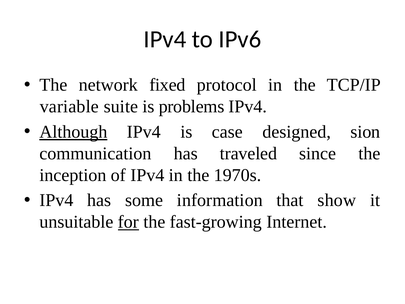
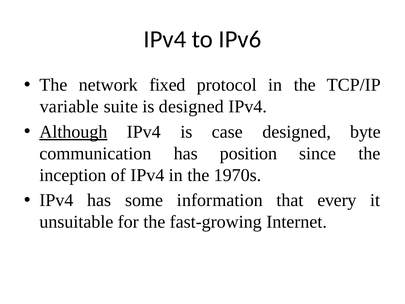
is problems: problems -> designed
sion: sion -> byte
traveled: traveled -> position
show: show -> every
for underline: present -> none
